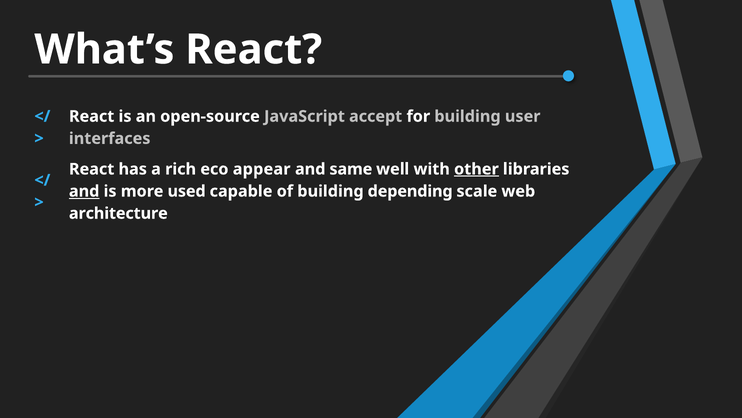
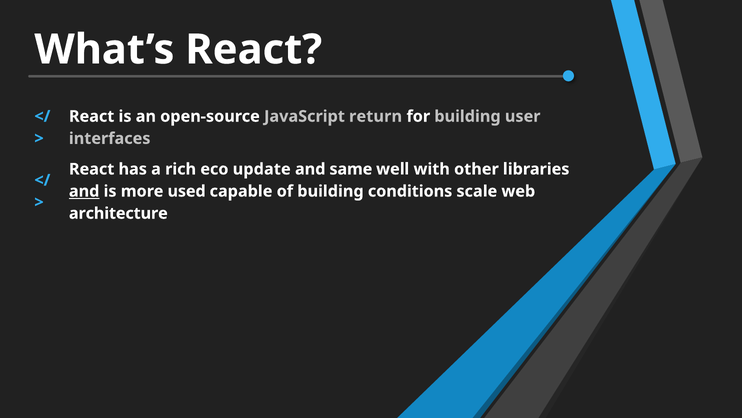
accept: accept -> return
appear: appear -> update
other underline: present -> none
depending: depending -> conditions
